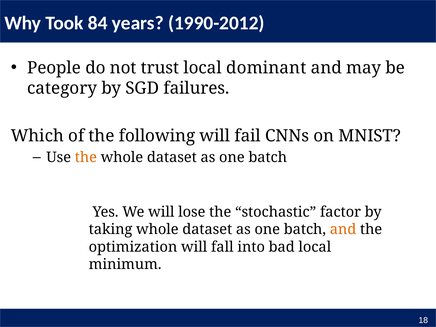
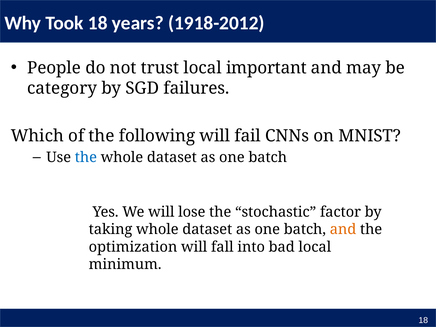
Took 84: 84 -> 18
1990-2012: 1990-2012 -> 1918-2012
dominant: dominant -> important
the at (86, 158) colour: orange -> blue
